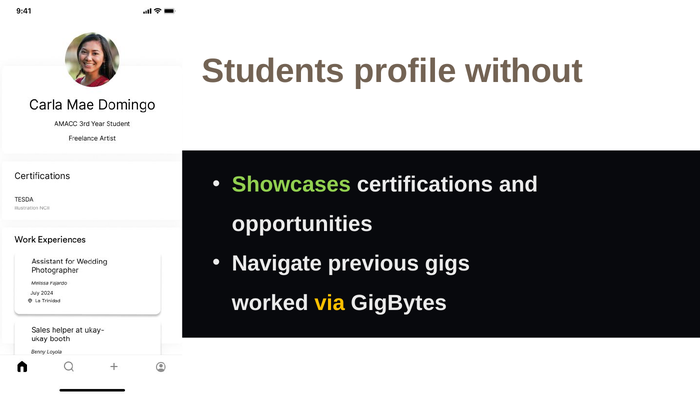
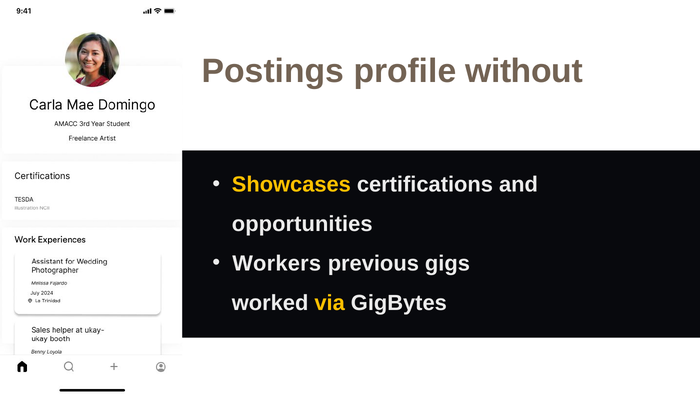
Students: Students -> Postings
Showcases colour: light green -> yellow
Navigate: Navigate -> Workers
